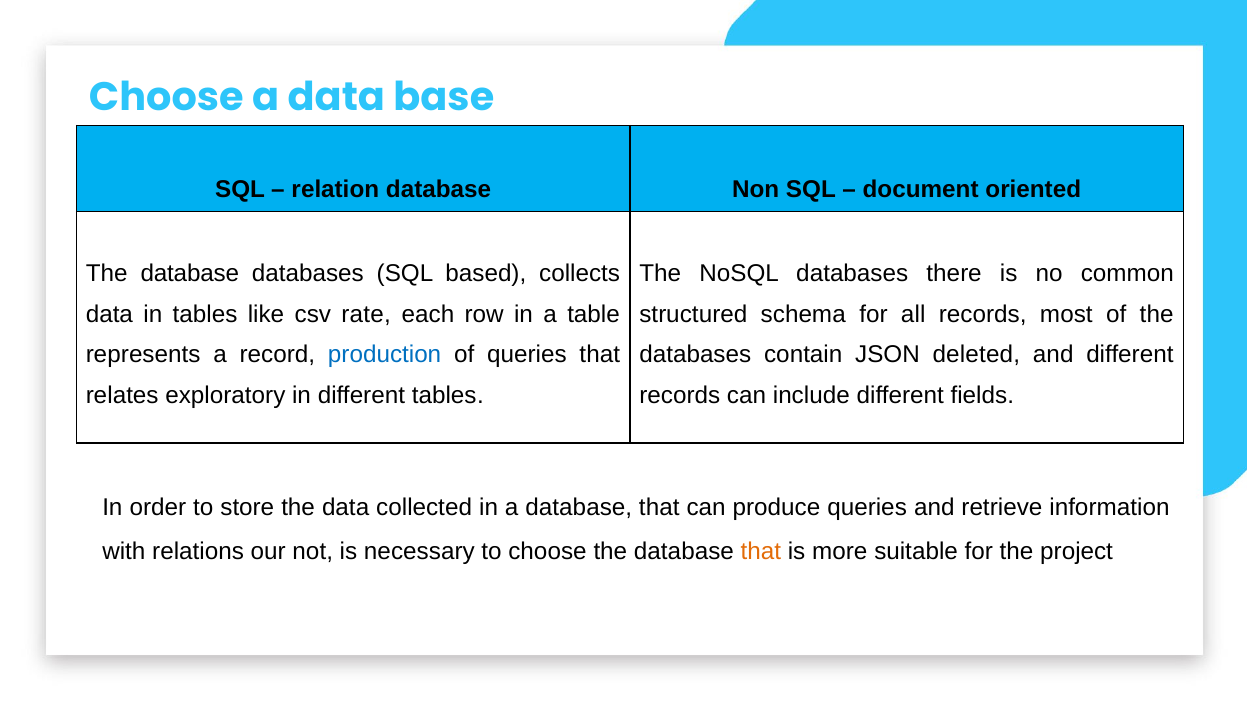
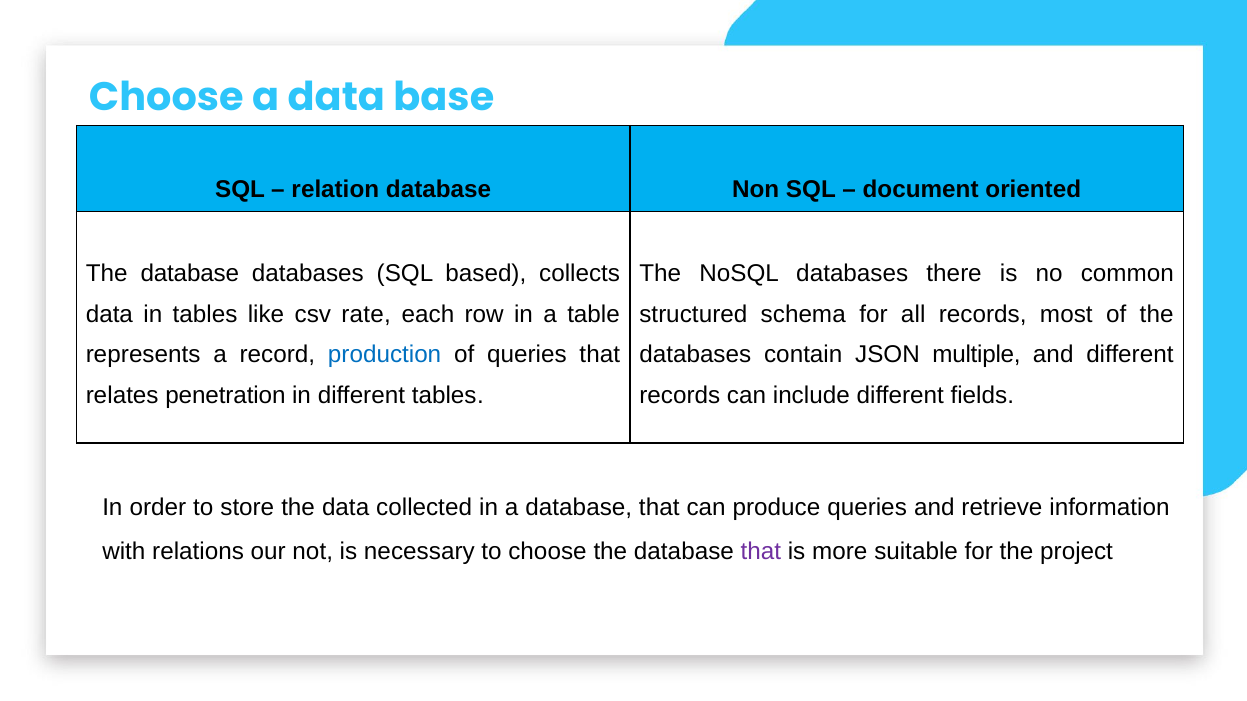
deleted: deleted -> multiple
exploratory: exploratory -> penetration
that at (761, 551) colour: orange -> purple
